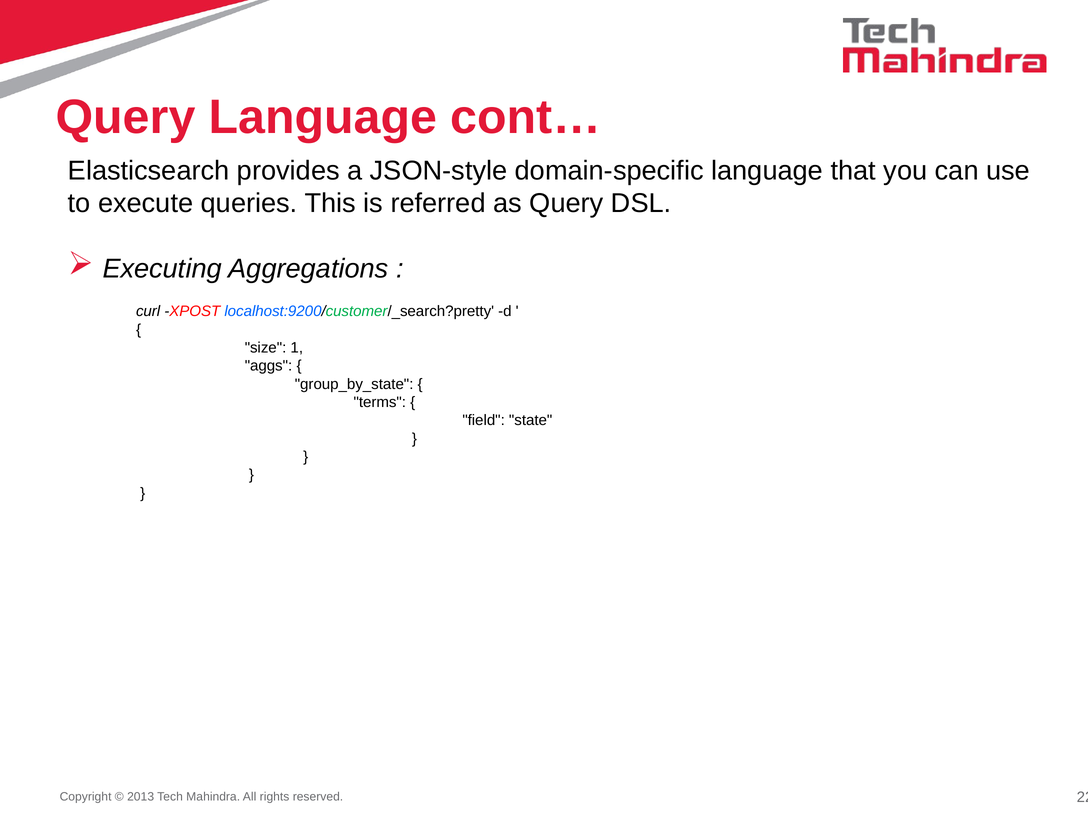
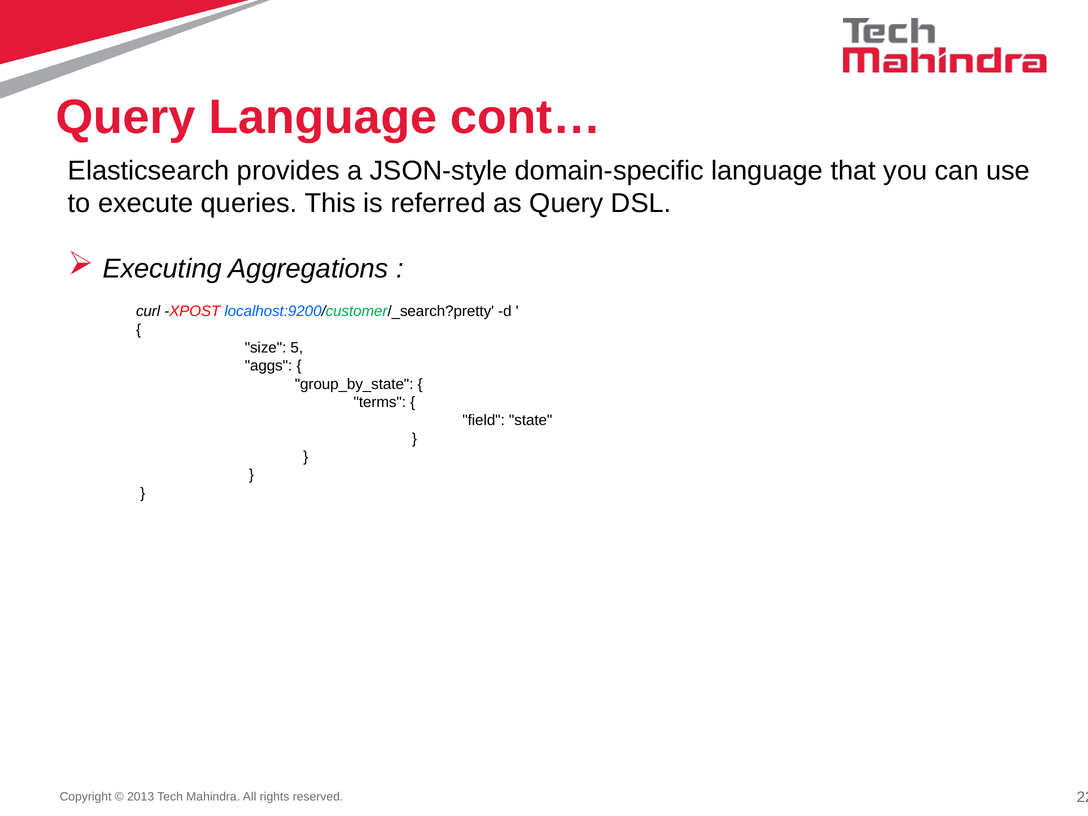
1: 1 -> 5
